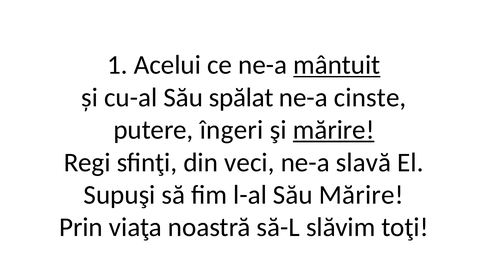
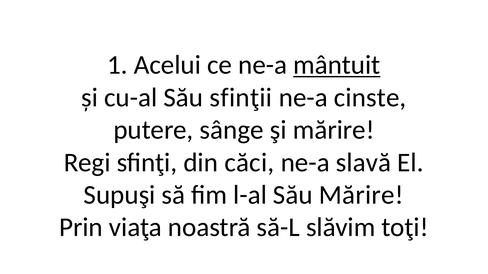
spălat: spălat -> sfinţii
îngeri: îngeri -> sânge
mărire at (334, 130) underline: present -> none
veci: veci -> căci
